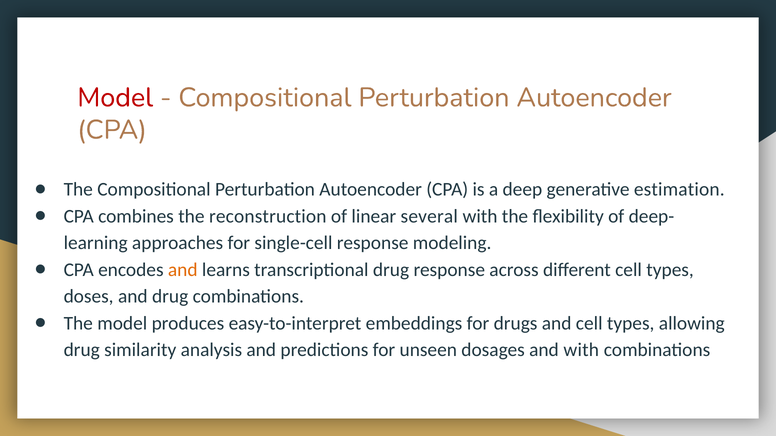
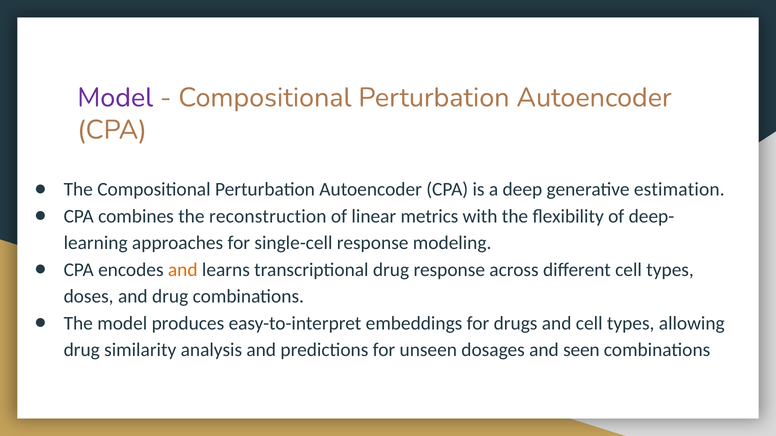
Model at (115, 98) colour: red -> purple
several: several -> metrics
and with: with -> seen
